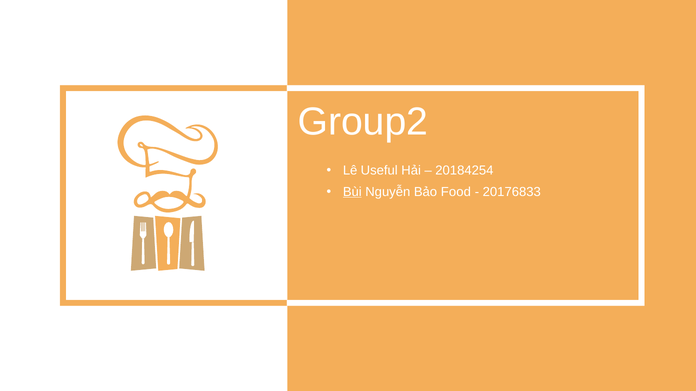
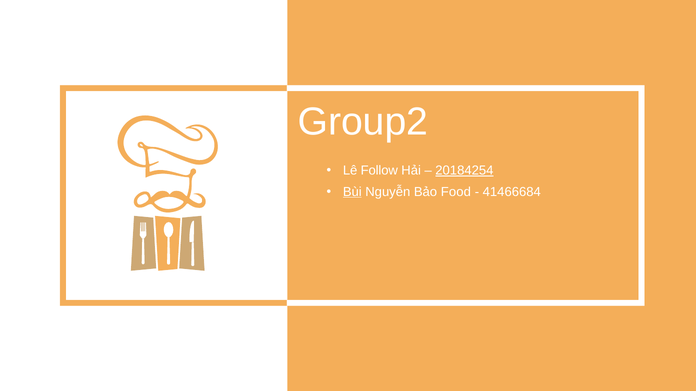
Useful: Useful -> Follow
20184254 underline: none -> present
20176833: 20176833 -> 41466684
